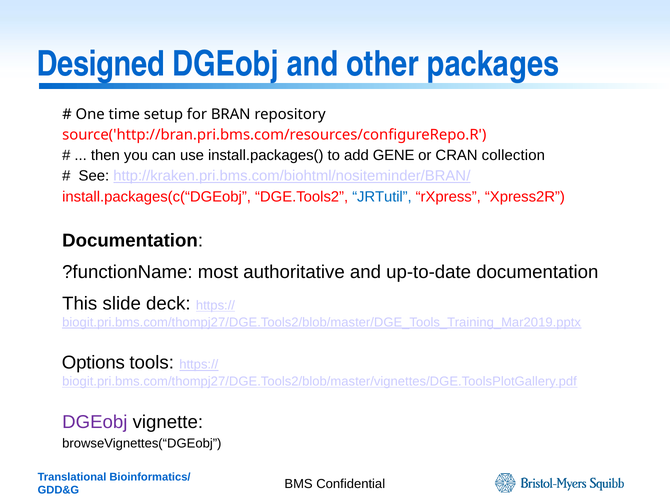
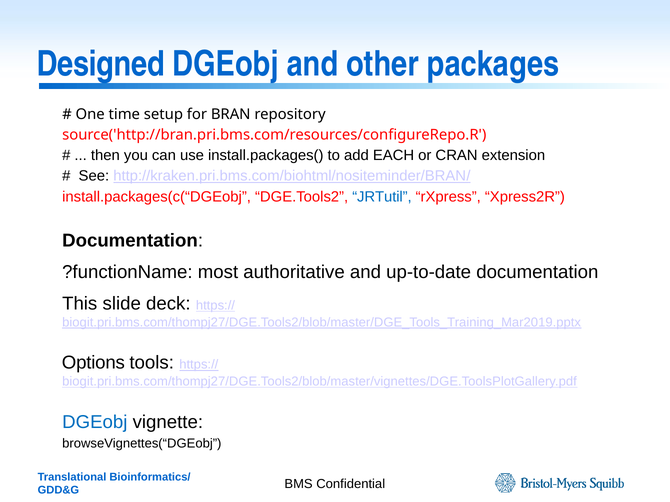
GENE: GENE -> EACH
collection: collection -> extension
DGEobj at (95, 422) colour: purple -> blue
